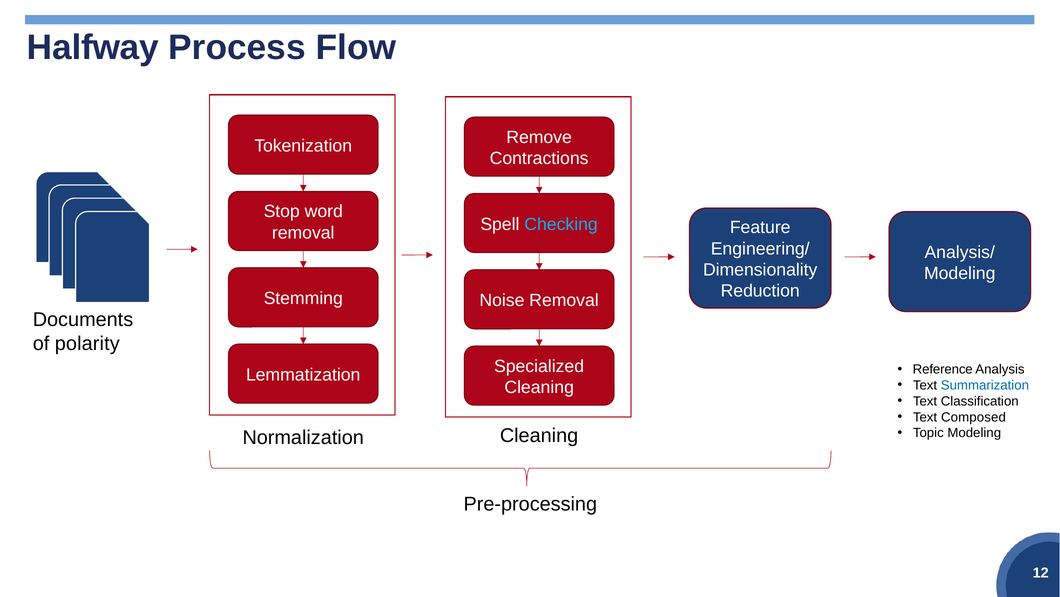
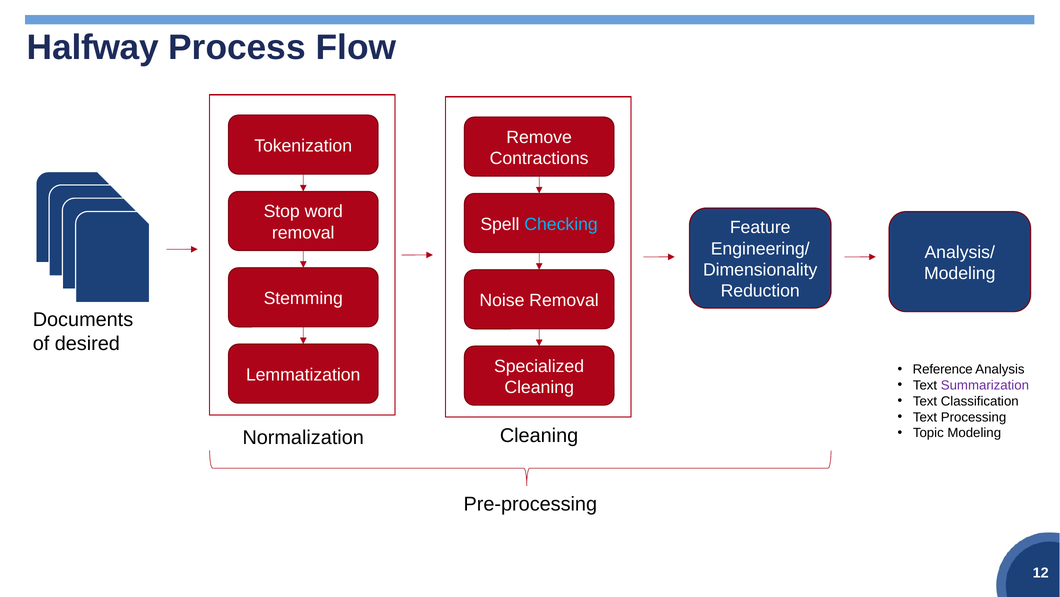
polarity: polarity -> desired
Summarization colour: blue -> purple
Composed: Composed -> Processing
